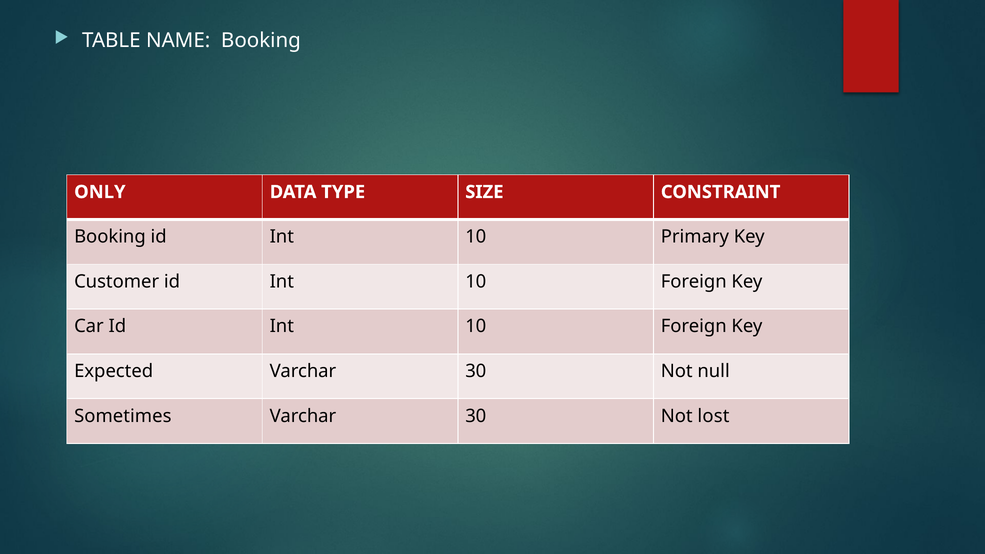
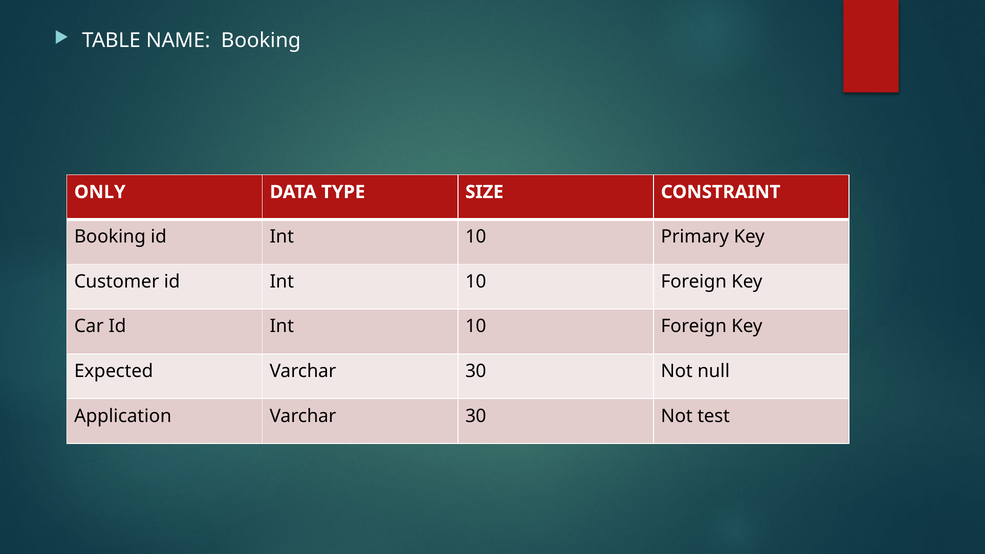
Sometimes: Sometimes -> Application
lost: lost -> test
